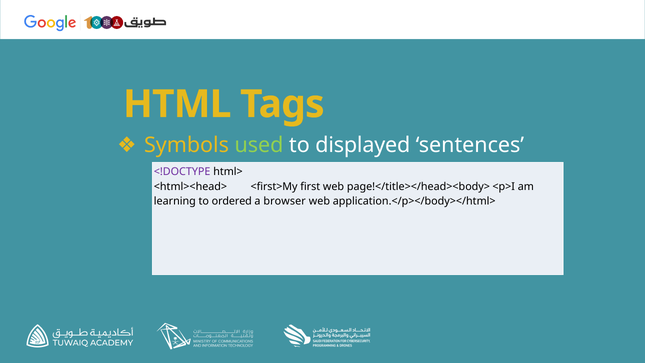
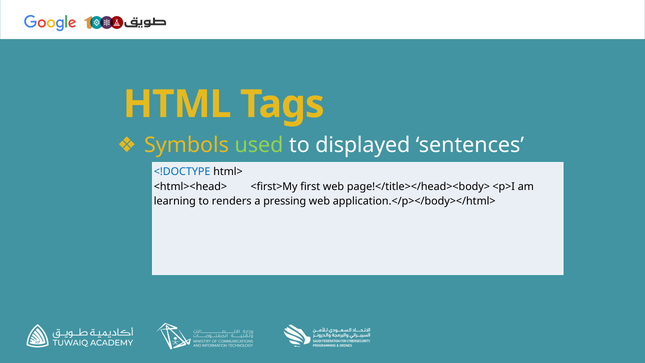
<!DOCTYPE colour: purple -> blue
ordered: ordered -> renders
browser: browser -> pressing
